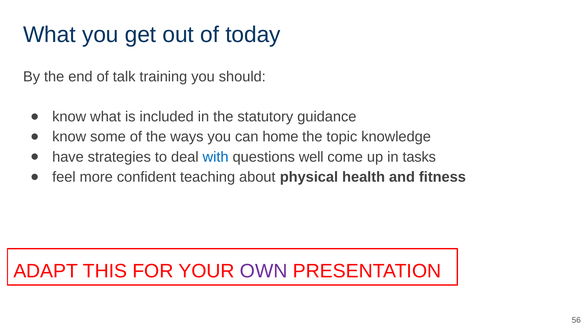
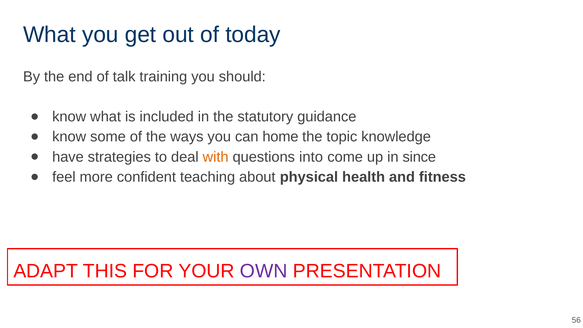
with colour: blue -> orange
well: well -> into
tasks: tasks -> since
